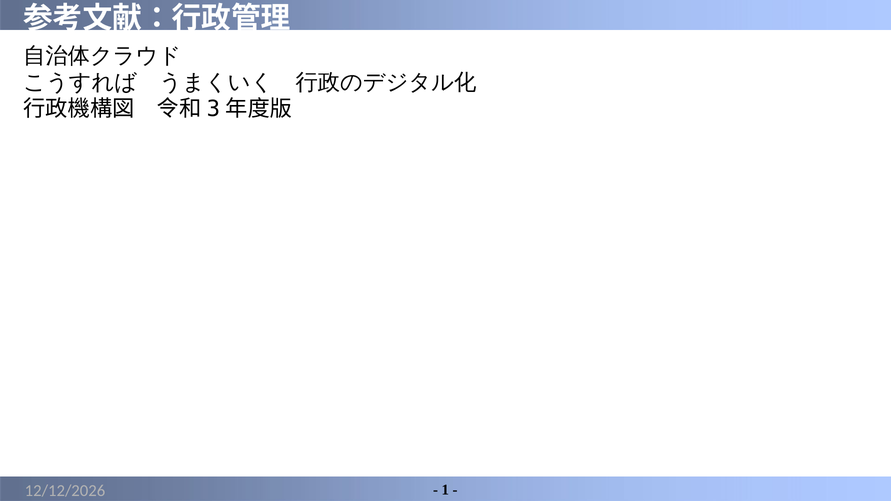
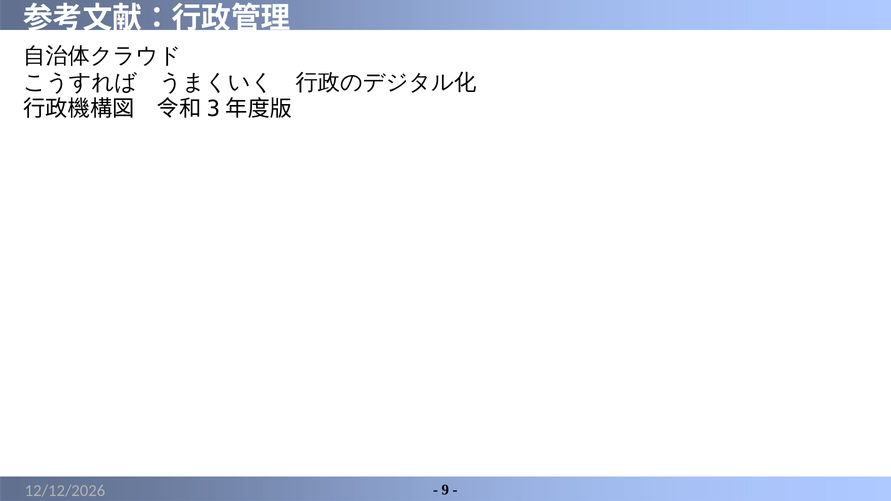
1: 1 -> 9
